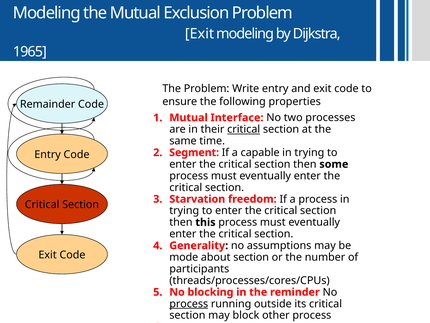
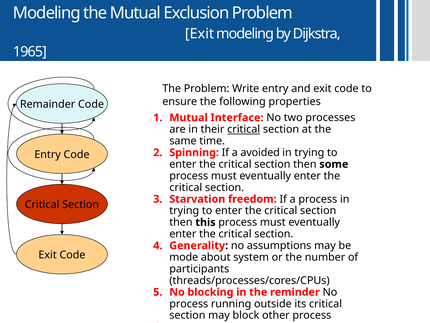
Segment: Segment -> Spinning
capable: capable -> avoided
about section: section -> system
process at (189, 303) underline: present -> none
